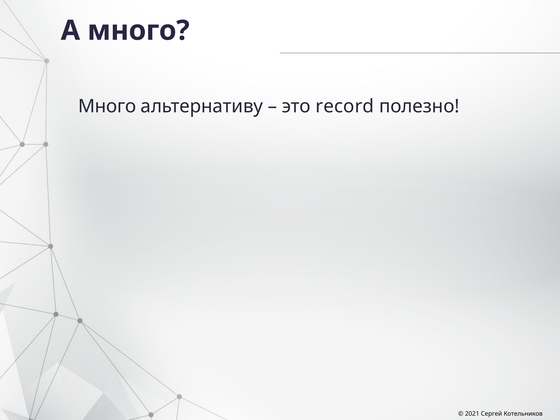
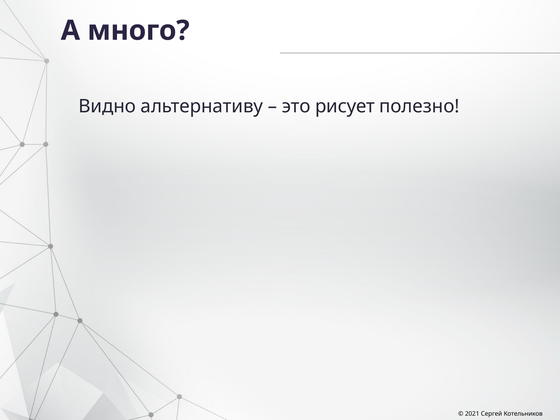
Много at (107, 106): Много -> Видно
record: record -> рисует
